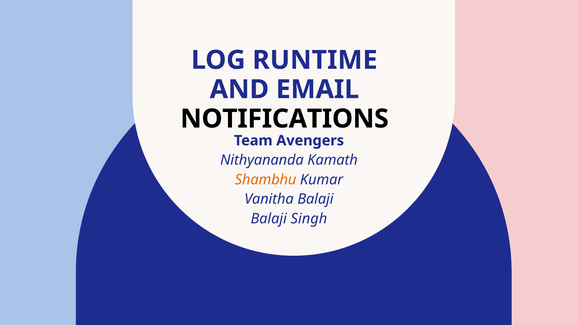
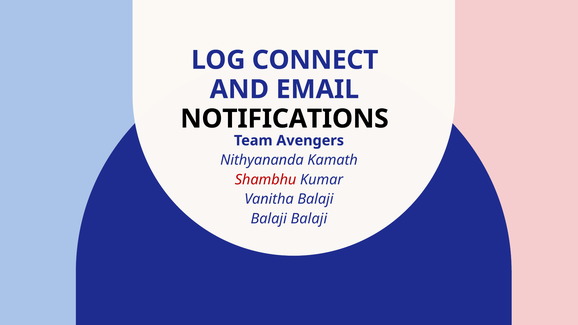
RUNTIME: RUNTIME -> CONNECT
Shambhu colour: orange -> red
Singh at (309, 219): Singh -> Balaji
